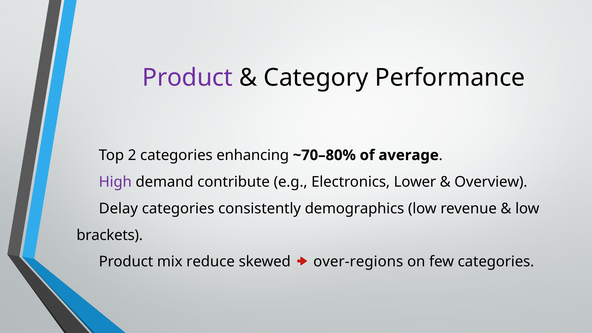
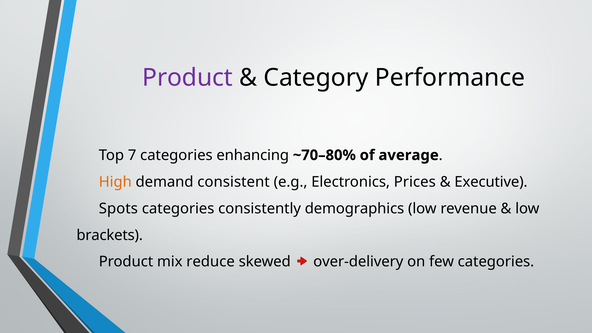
2: 2 -> 7
High colour: purple -> orange
contribute: contribute -> consistent
Lower: Lower -> Prices
Overview: Overview -> Executive
Delay: Delay -> Spots
over-regions: over-regions -> over-delivery
